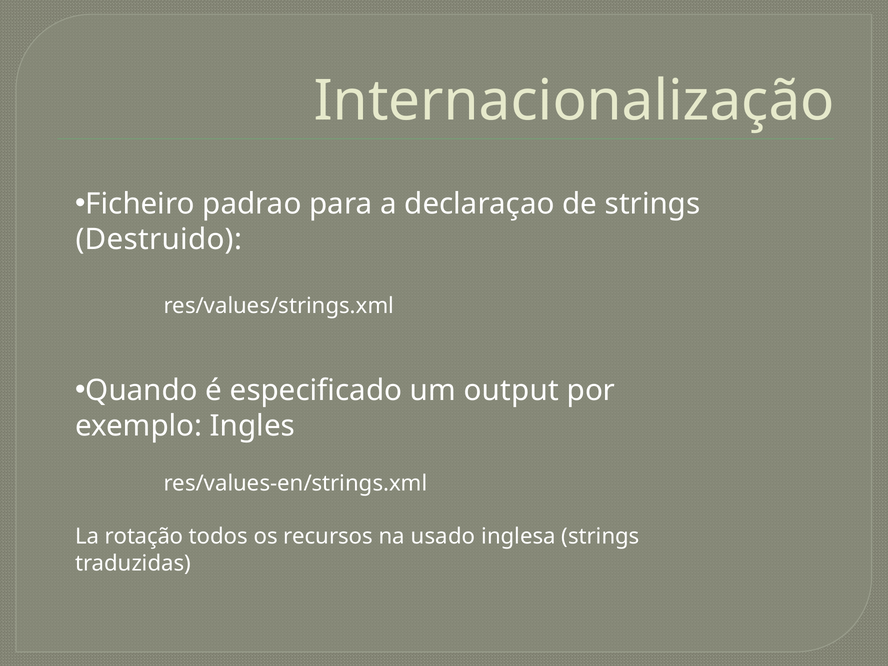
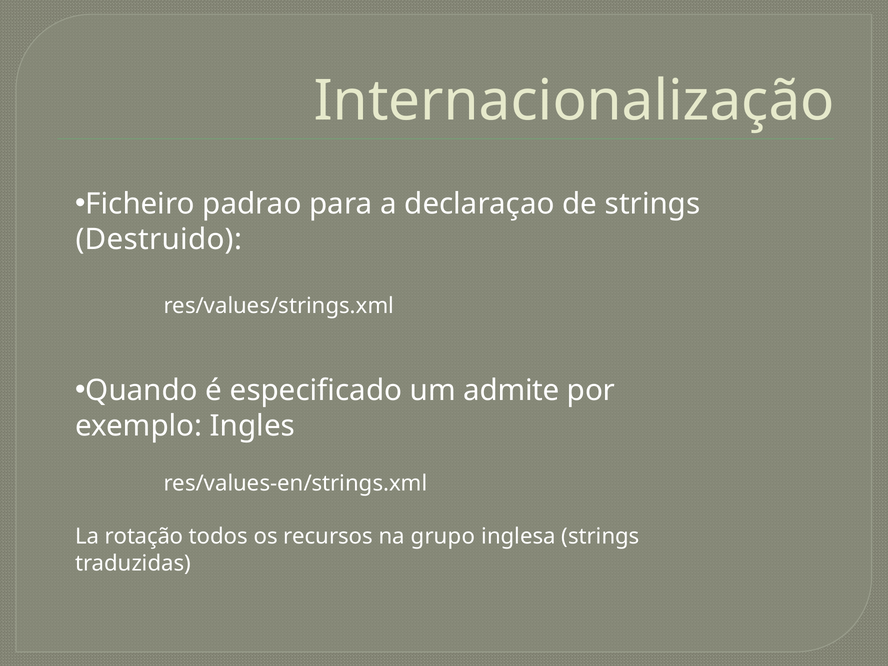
output: output -> admite
usado: usado -> grupo
